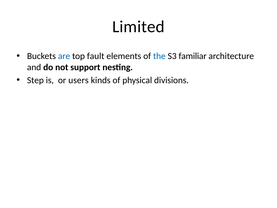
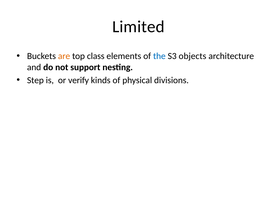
are colour: blue -> orange
fault: fault -> class
familiar: familiar -> objects
users: users -> verify
